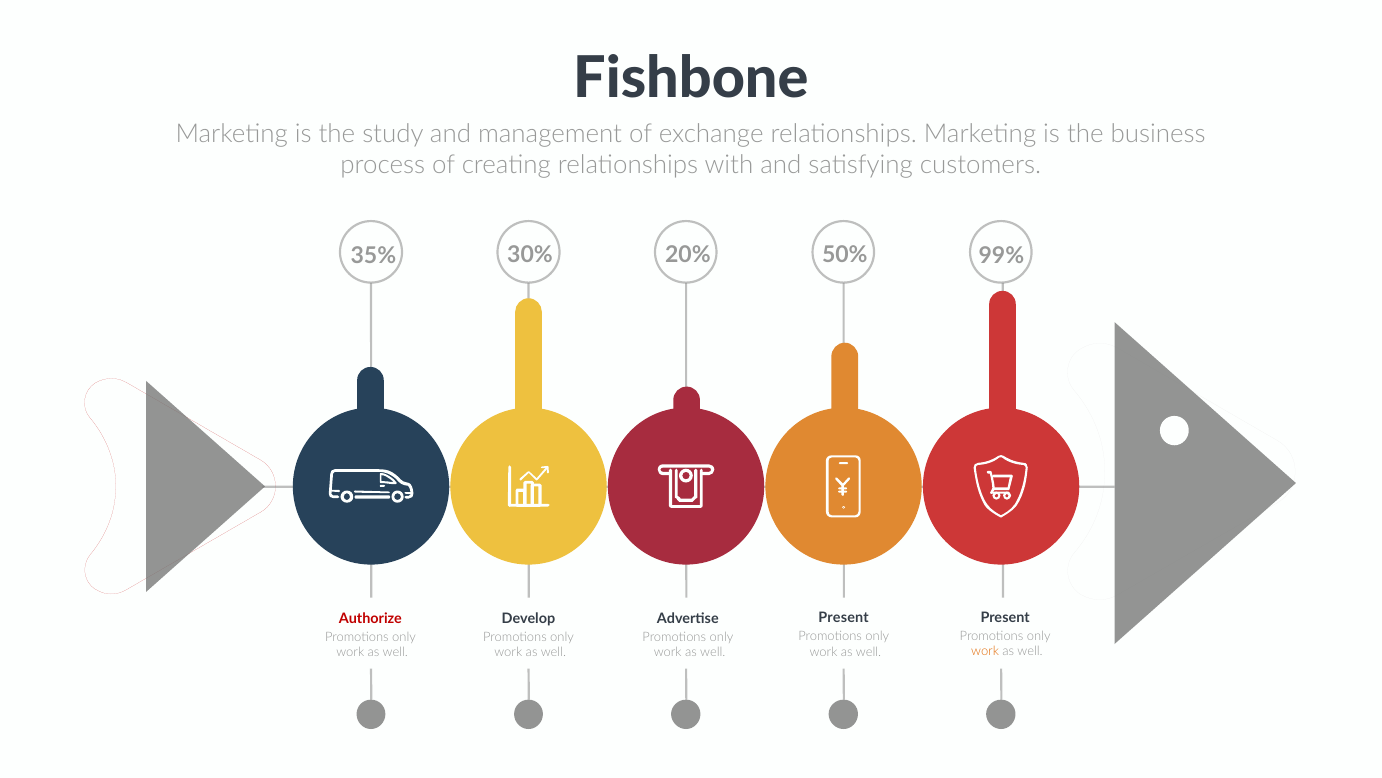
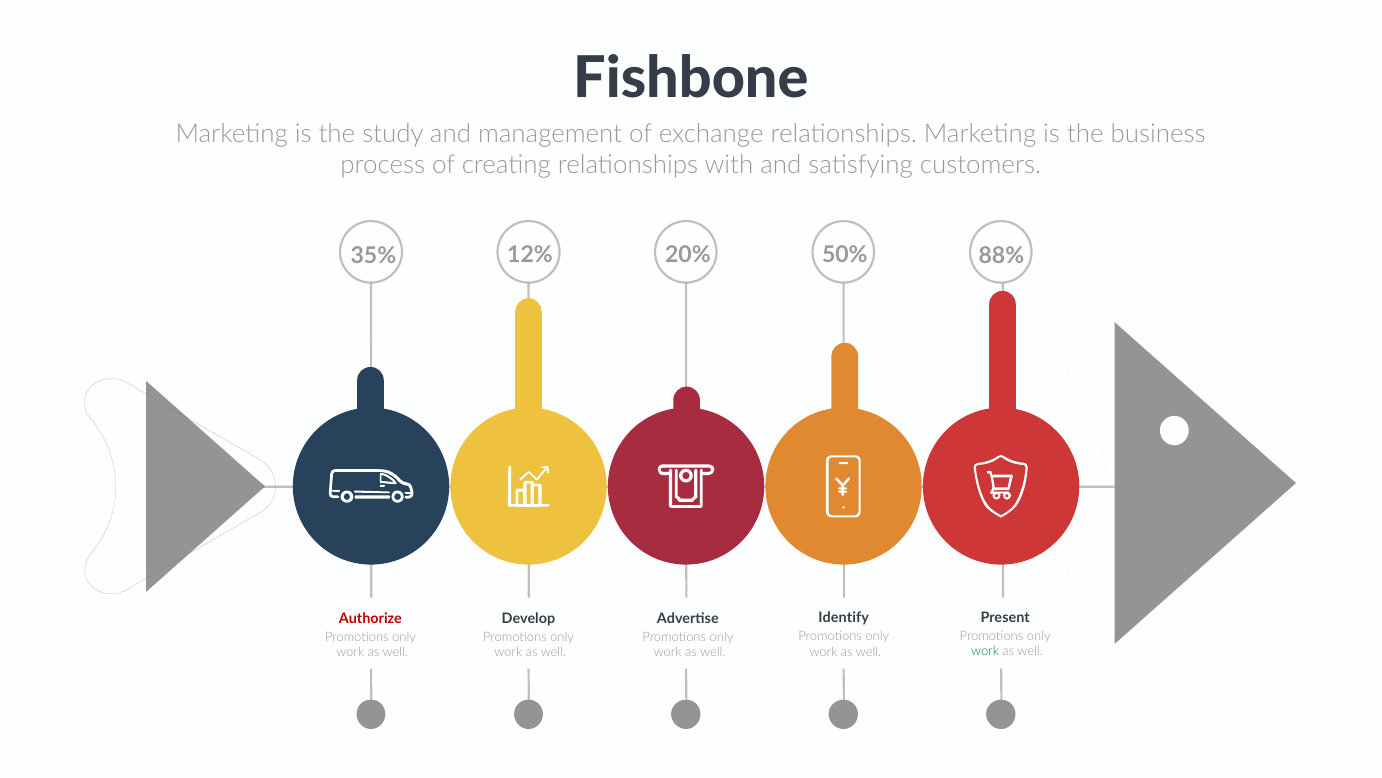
30%: 30% -> 12%
99%: 99% -> 88%
Present at (844, 618): Present -> Identify
work at (985, 651) colour: orange -> green
